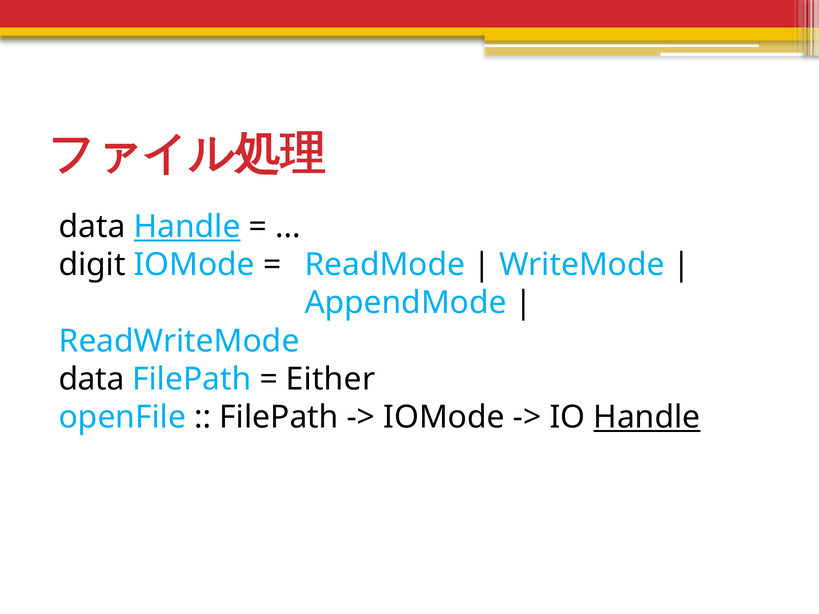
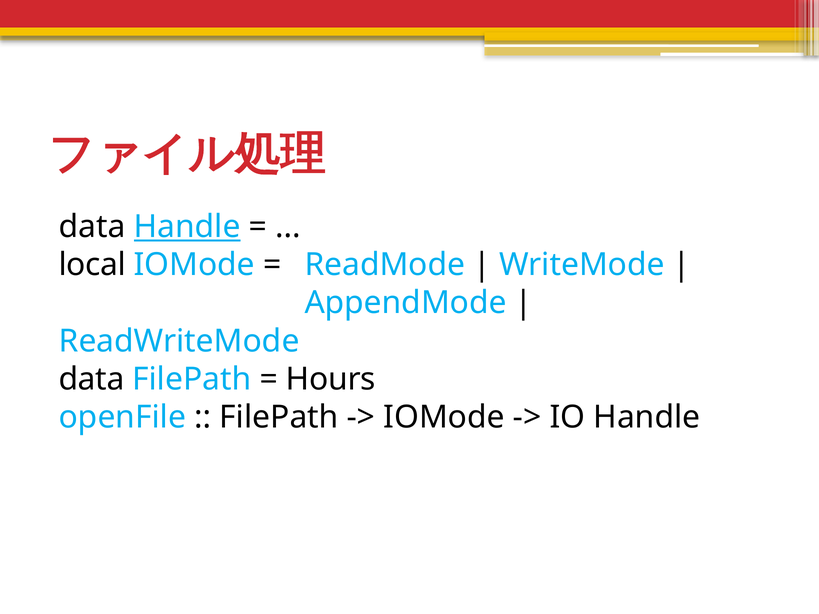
digit: digit -> local
Either: Either -> Hours
Handle at (647, 417) underline: present -> none
